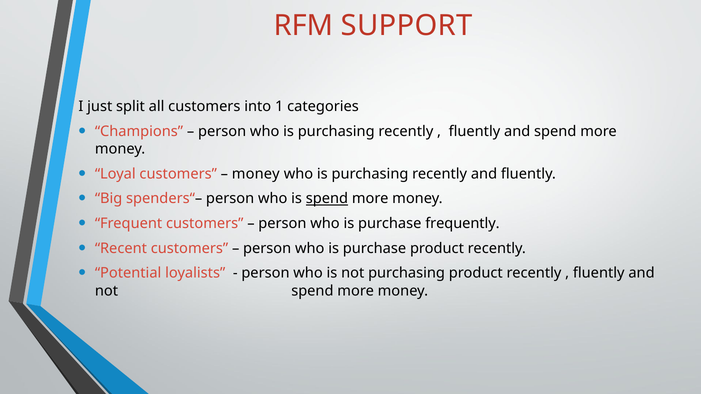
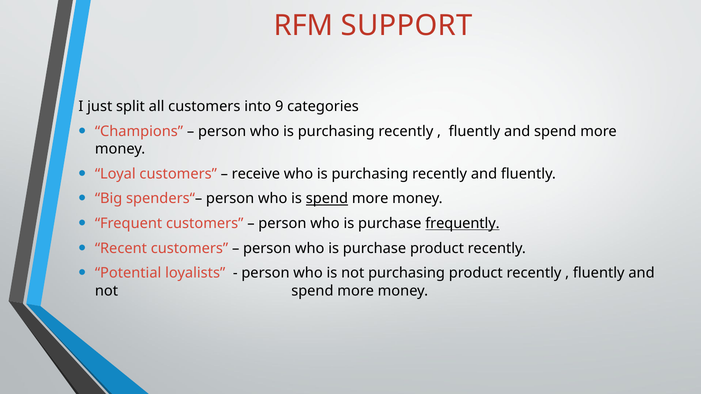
1: 1 -> 9
money at (256, 174): money -> receive
frequently underline: none -> present
